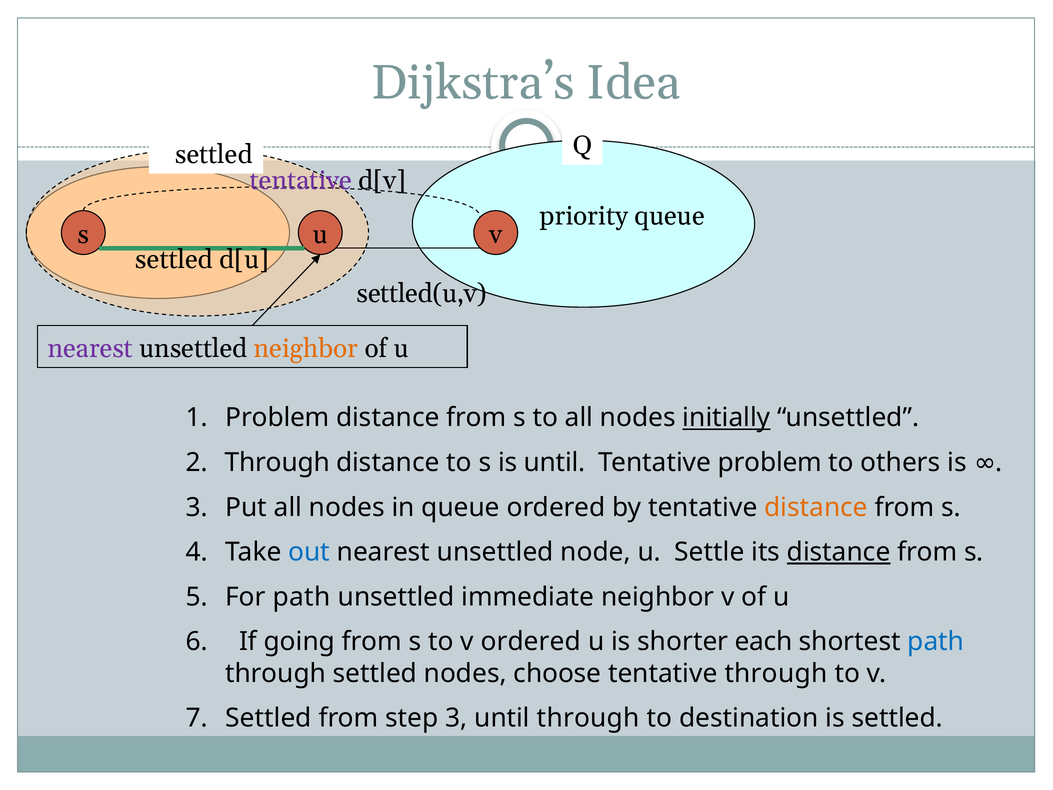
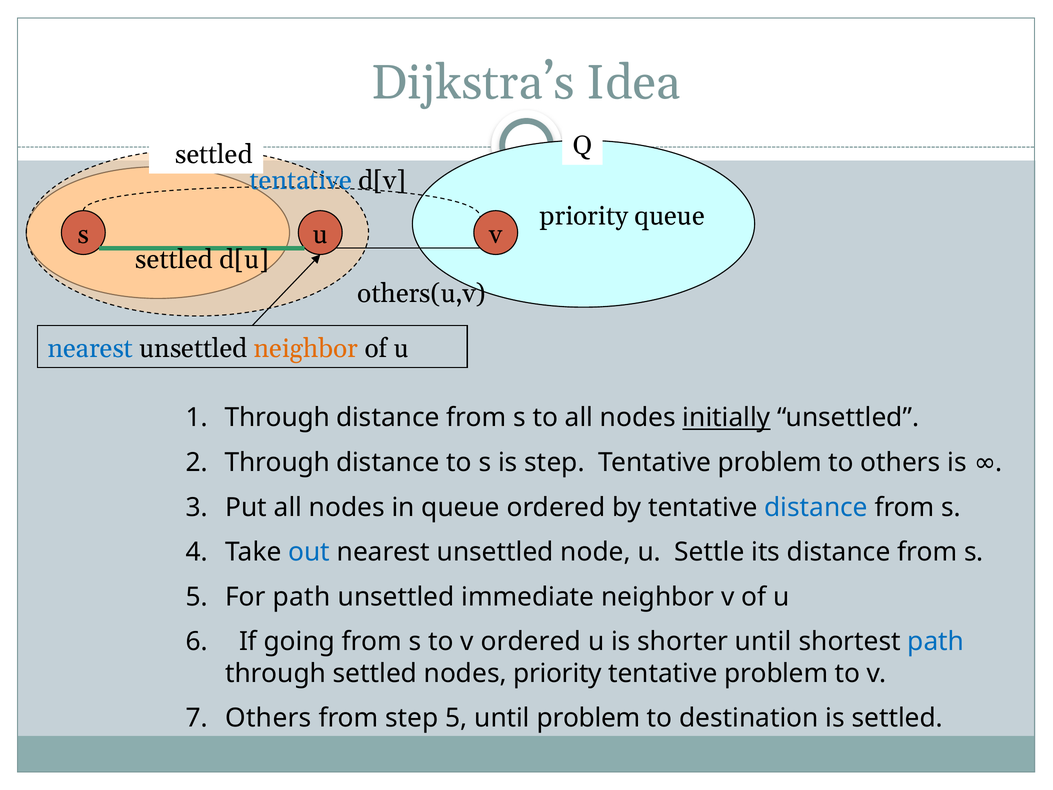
tentative at (301, 181) colour: purple -> blue
settled(u,v: settled(u,v -> others(u,v
nearest at (90, 348) colour: purple -> blue
Problem at (277, 418): Problem -> Through
is until: until -> step
distance at (816, 507) colour: orange -> blue
distance at (839, 552) underline: present -> none
shorter each: each -> until
nodes choose: choose -> priority
through at (776, 673): through -> problem
Settled at (269, 718): Settled -> Others
step 3: 3 -> 5
until through: through -> problem
